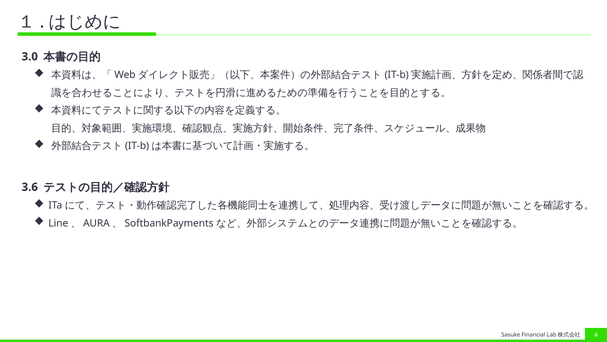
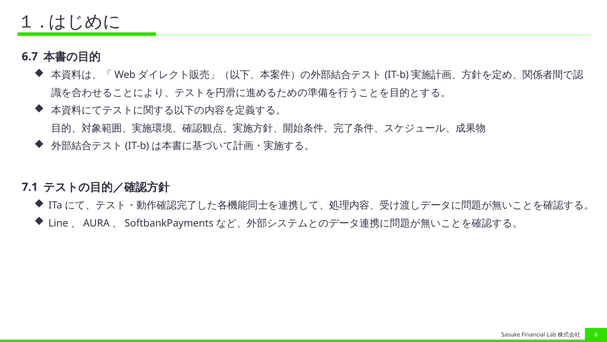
3.0: 3.0 -> 6.7
3.6: 3.6 -> 7.1
